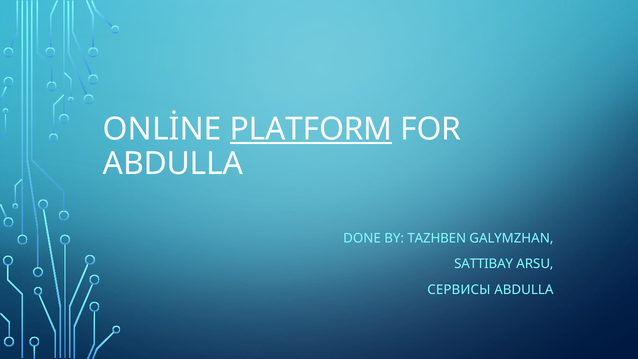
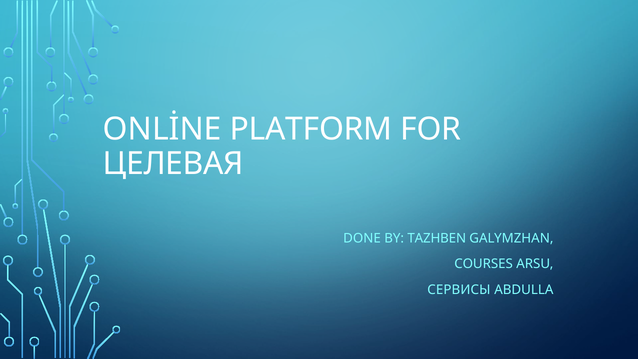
PLATFORM underline: present -> none
ABDULLA at (173, 164): ABDULLA -> ЦЕЛЕВАЯ
SATTIBAY: SATTIBAY -> COURSES
